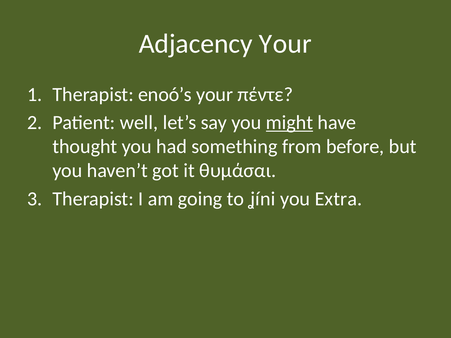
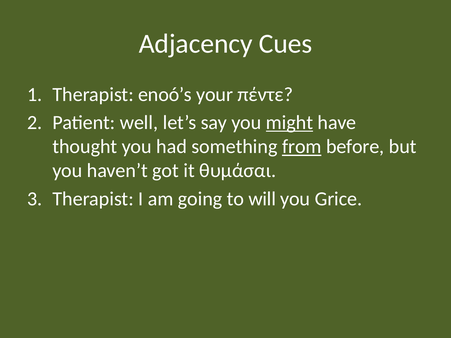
Adjacency Your: Your -> Cues
from underline: none -> present
ʝíni: ʝíni -> will
Extra: Extra -> Grice
